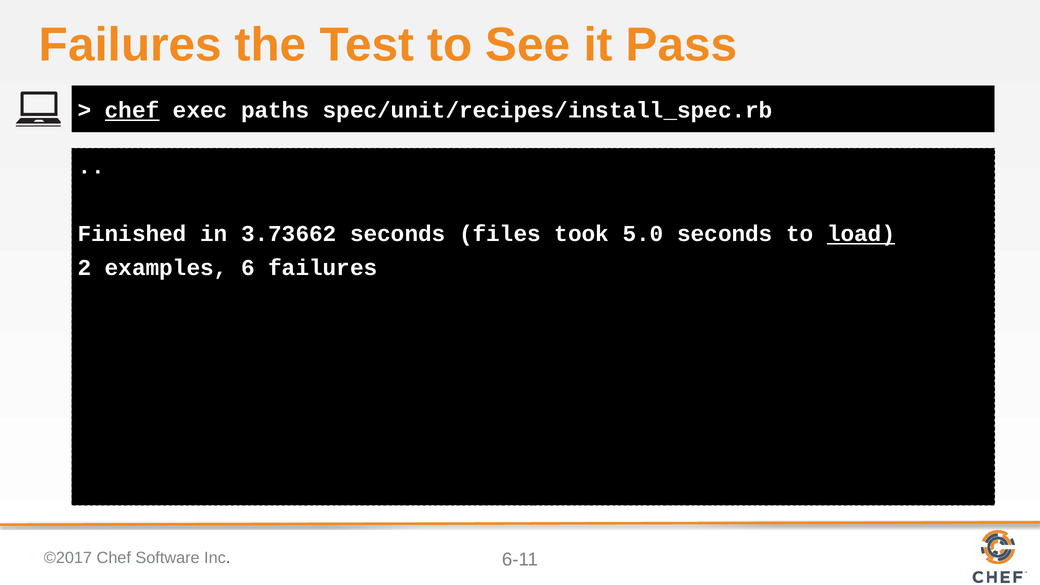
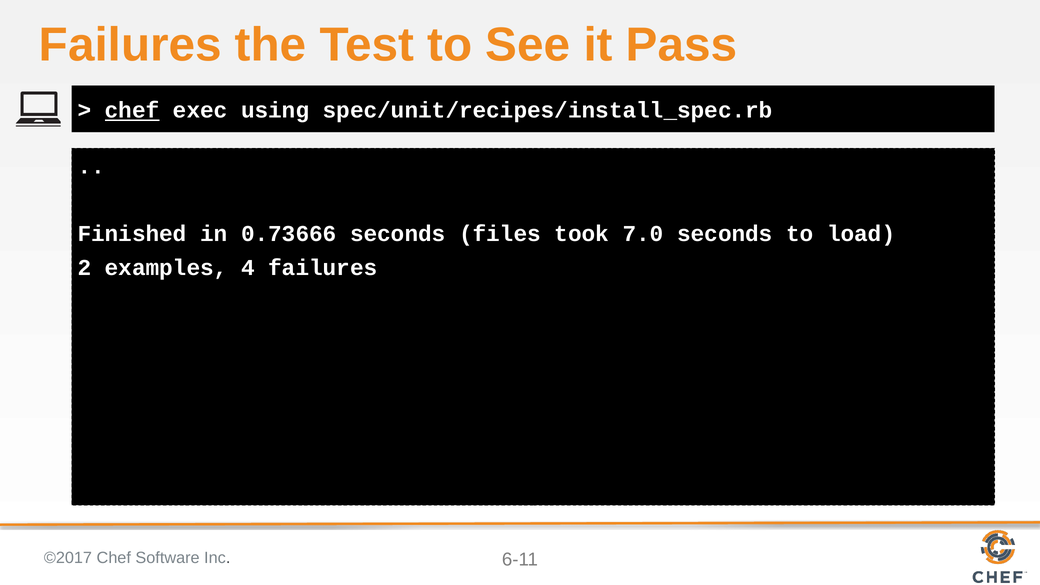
paths: paths -> using
3.73662: 3.73662 -> 0.73666
5.0: 5.0 -> 7.0
load underline: present -> none
6: 6 -> 4
